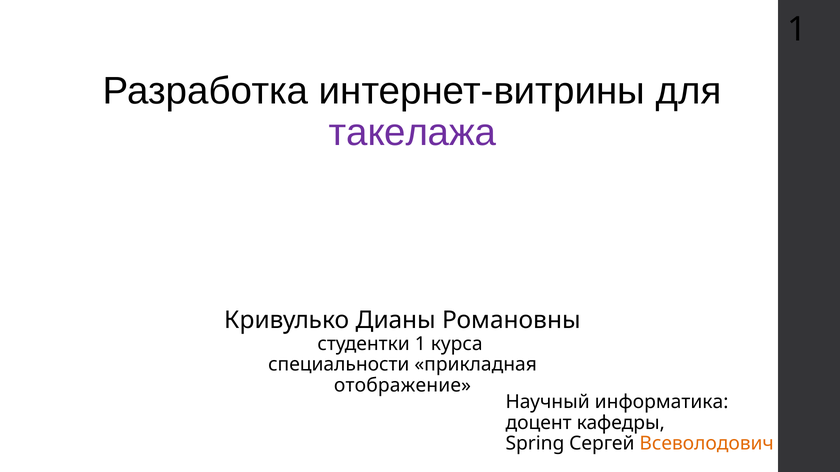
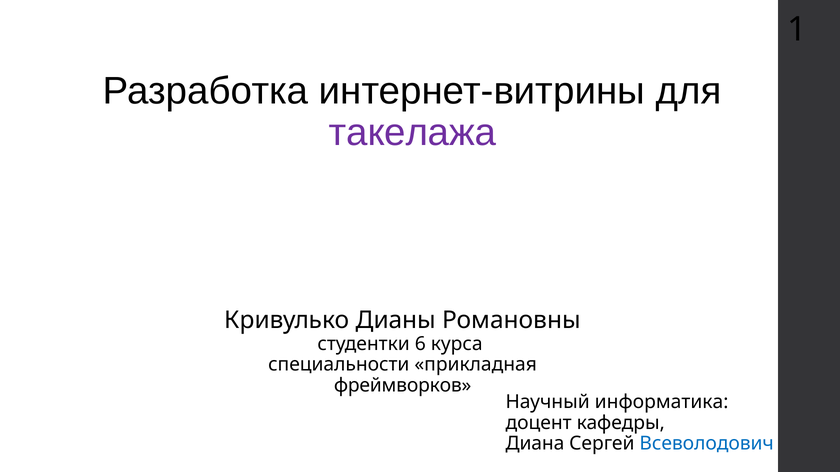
студентки 1: 1 -> 6
отображение: отображение -> фреймворков
Spring: Spring -> Диана
Всеволодович colour: orange -> blue
